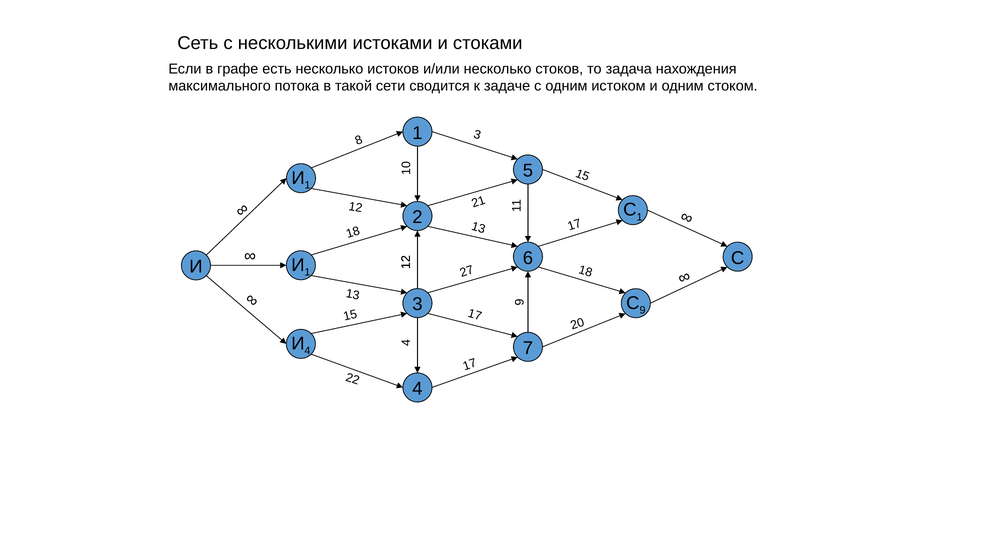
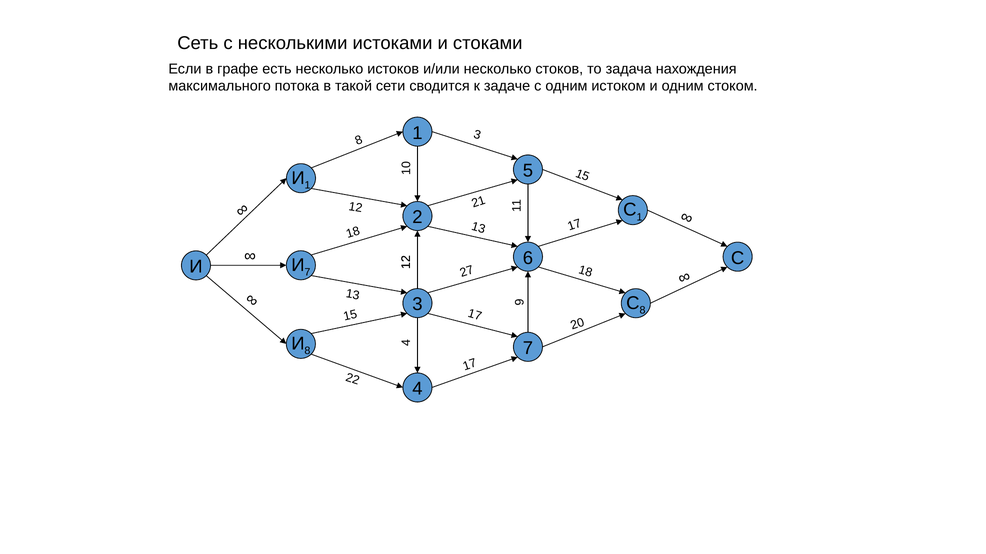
1 at (307, 273): 1 -> 7
С 9: 9 -> 8
И 4: 4 -> 8
